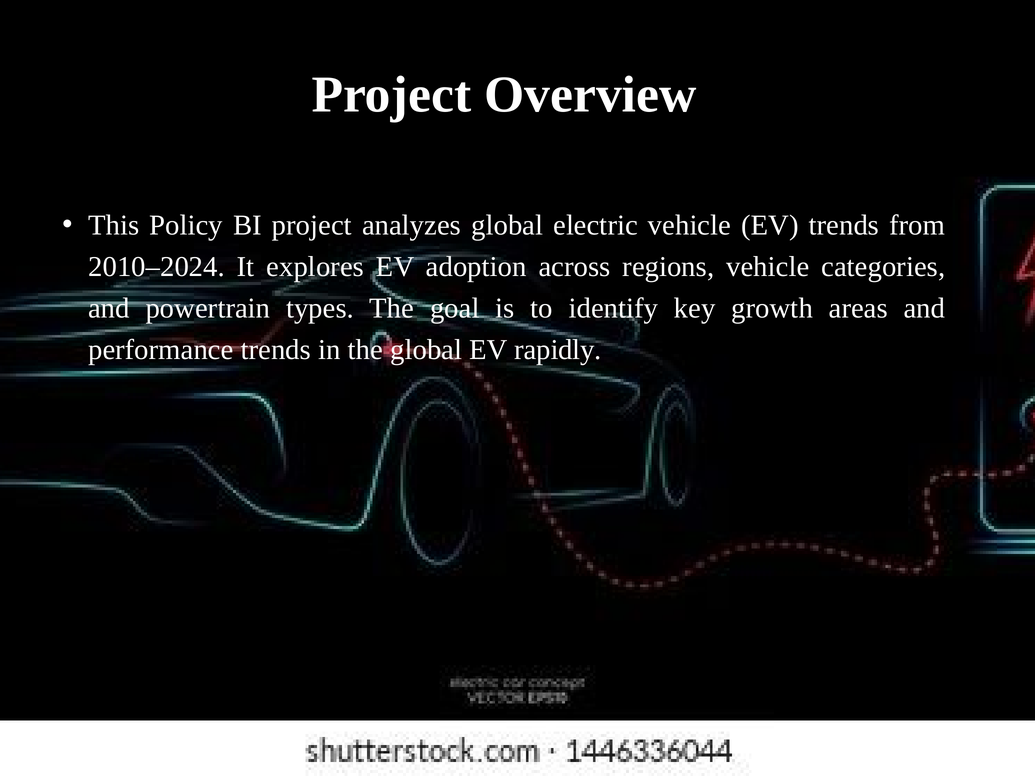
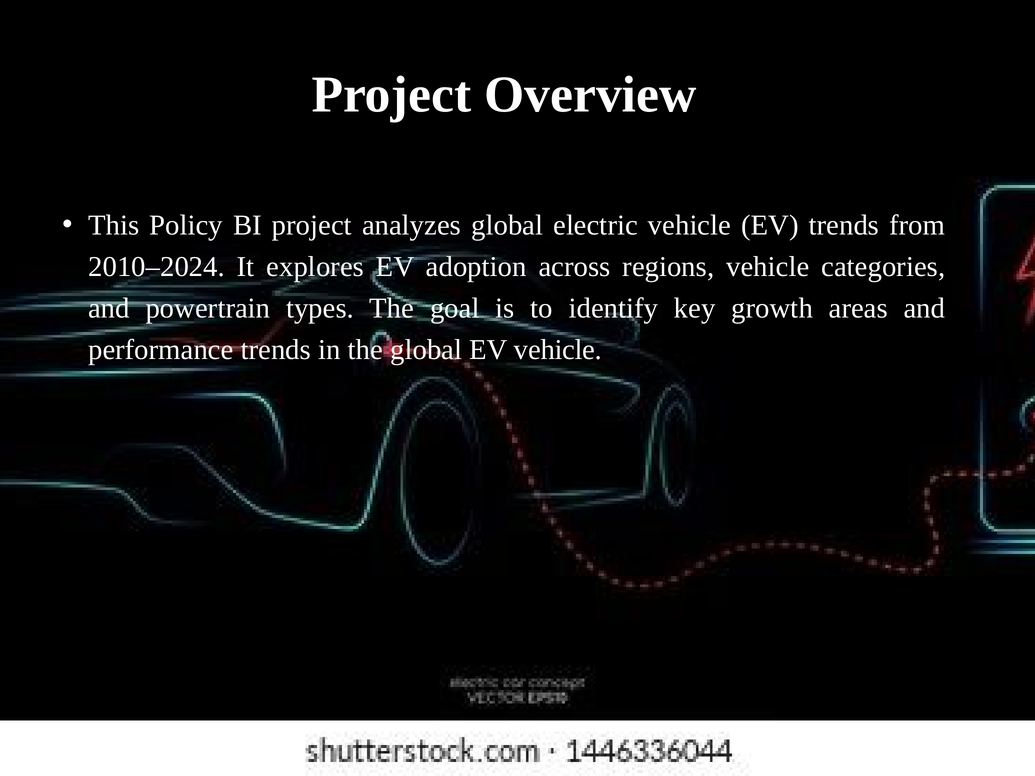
EV rapidly: rapidly -> vehicle
